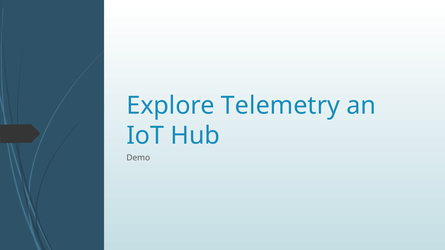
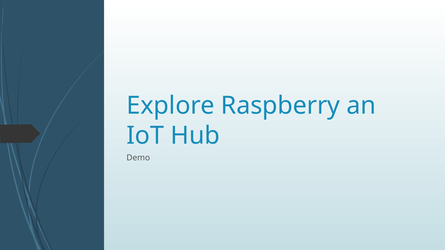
Telemetry: Telemetry -> Raspberry
